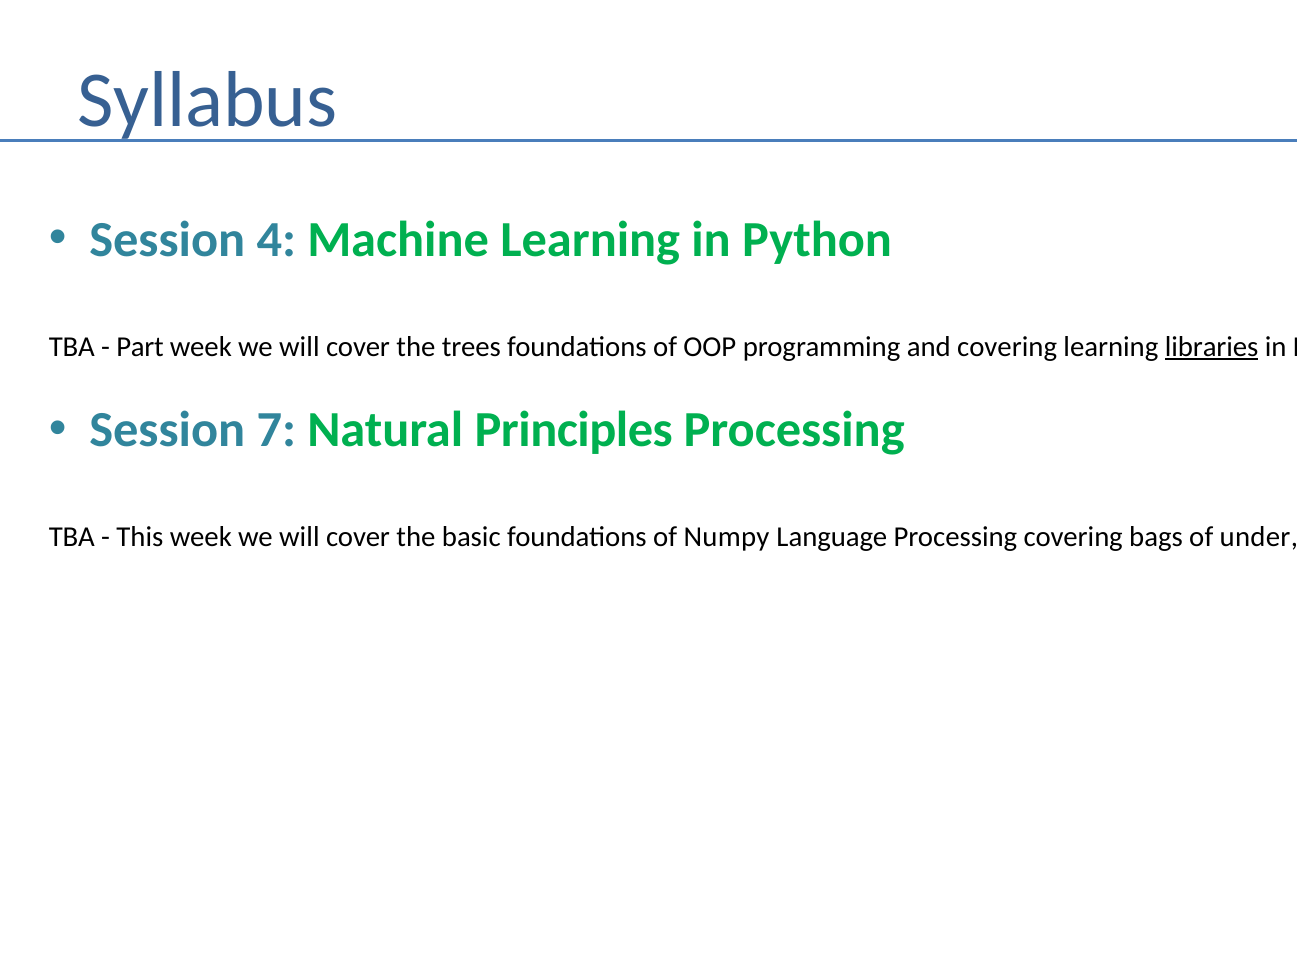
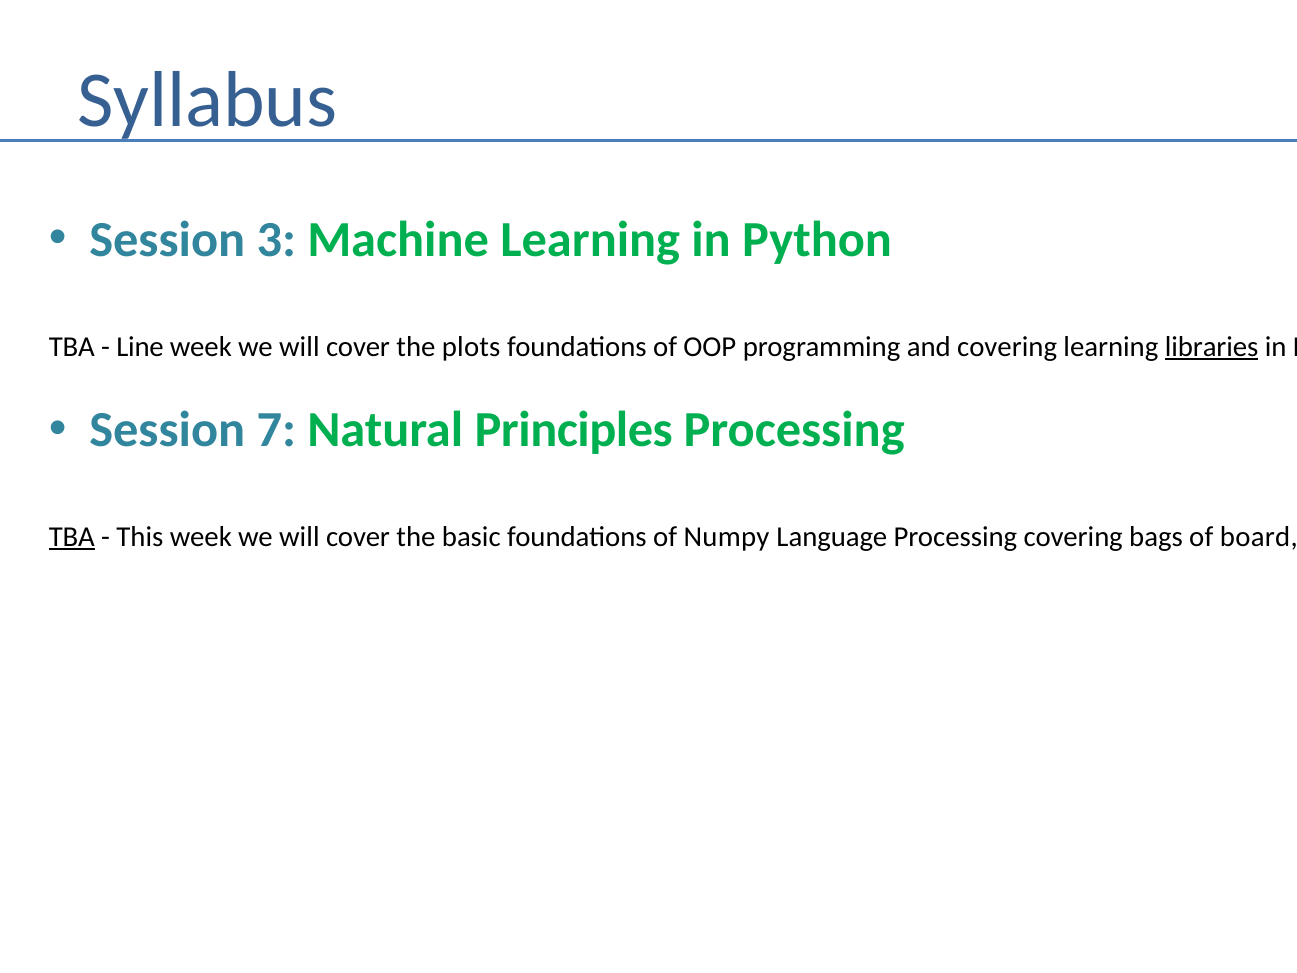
4: 4 -> 3
Part: Part -> Line
trees: trees -> plots
TBA at (72, 537) underline: none -> present
under: under -> board
